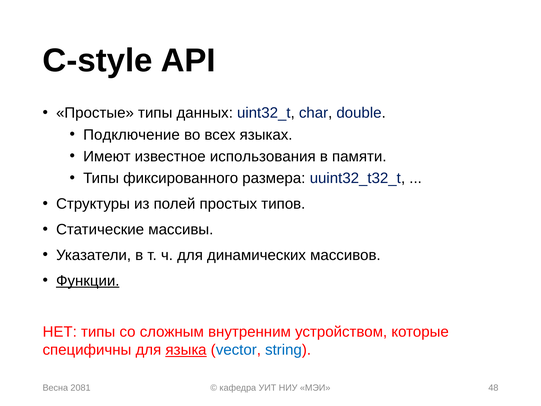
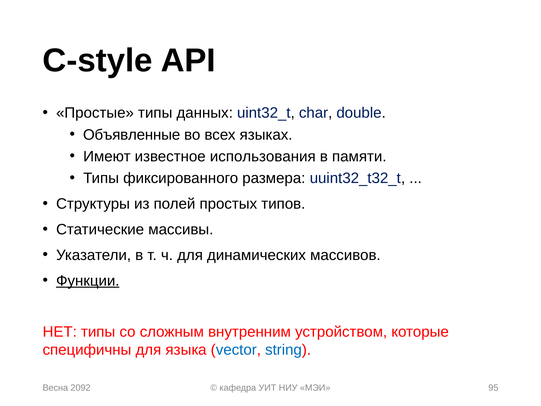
Подключение: Подключение -> Объявленные
языка underline: present -> none
2081: 2081 -> 2092
48: 48 -> 95
